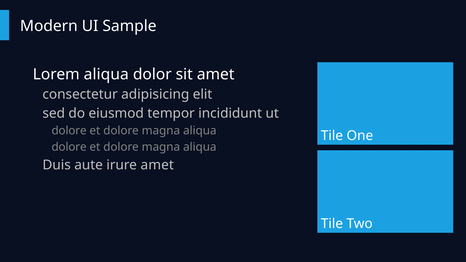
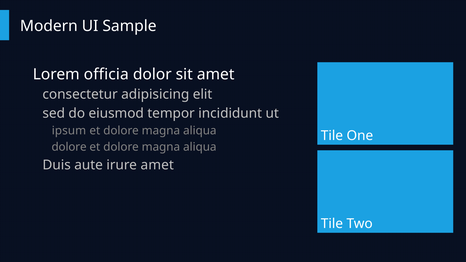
Lorem aliqua: aliqua -> officia
dolore at (69, 131): dolore -> ipsum
